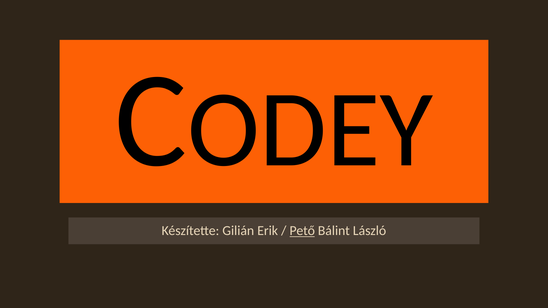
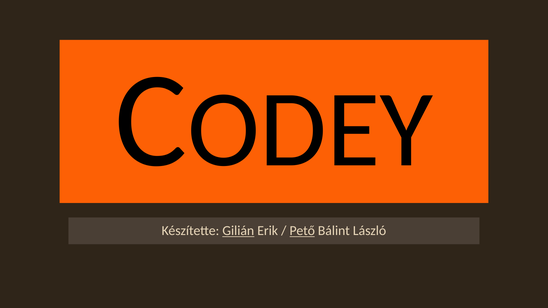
Gilián underline: none -> present
